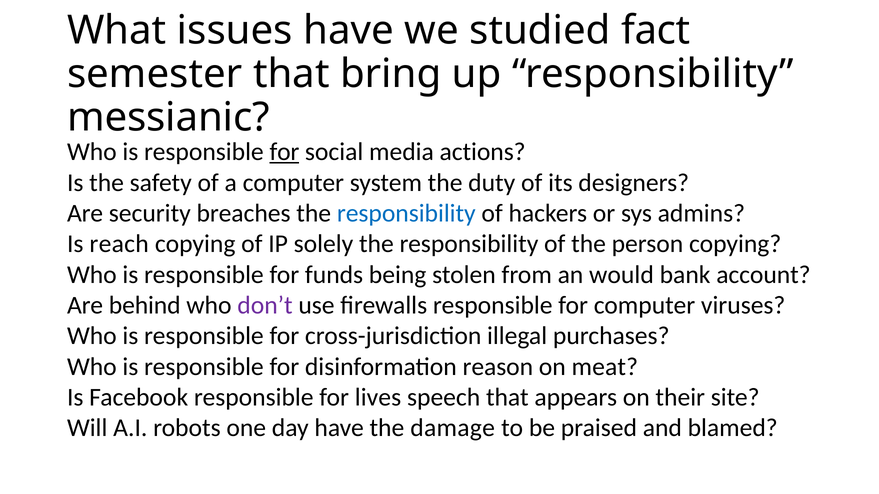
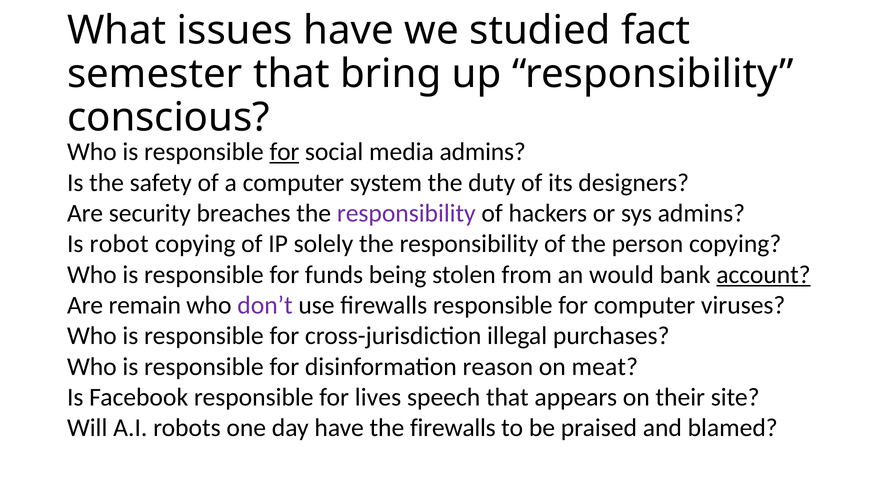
messianic: messianic -> conscious
media actions: actions -> admins
responsibility at (406, 213) colour: blue -> purple
reach: reach -> robot
account underline: none -> present
behind: behind -> remain
the damage: damage -> firewalls
